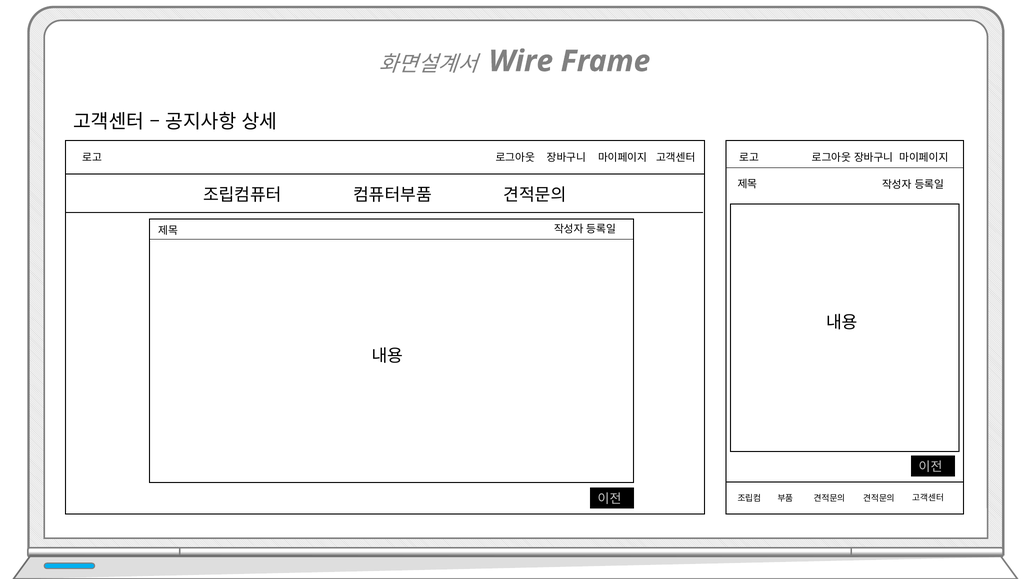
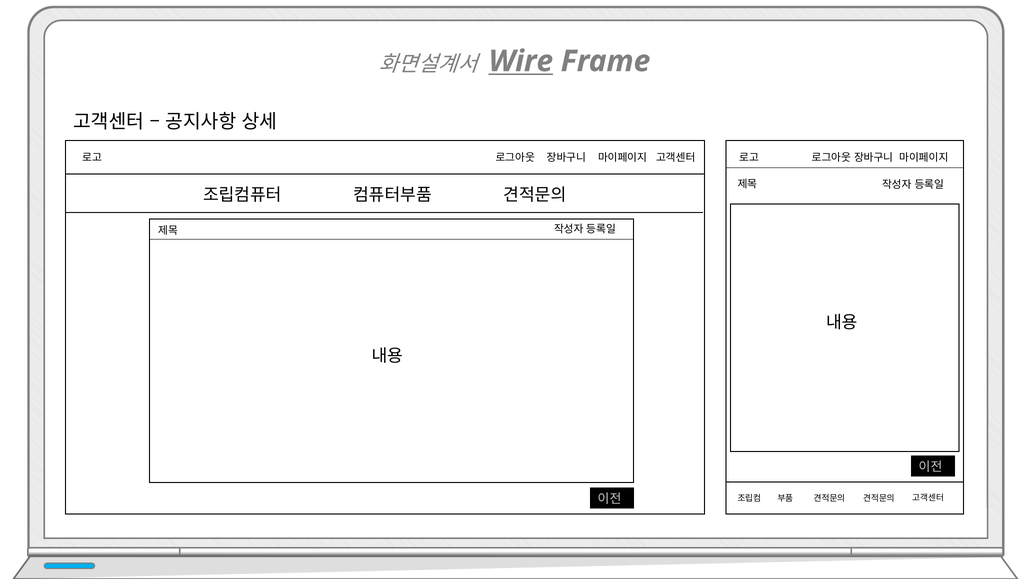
Wire underline: none -> present
